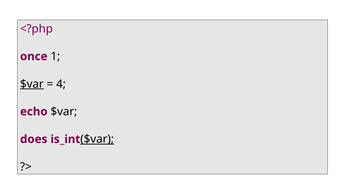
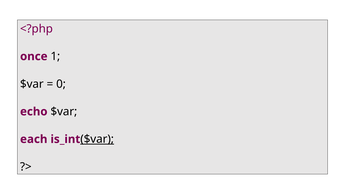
$var at (32, 84) underline: present -> none
4: 4 -> 0
does: does -> each
